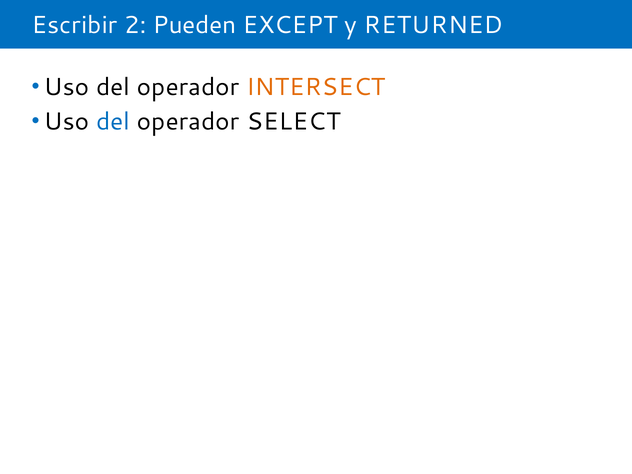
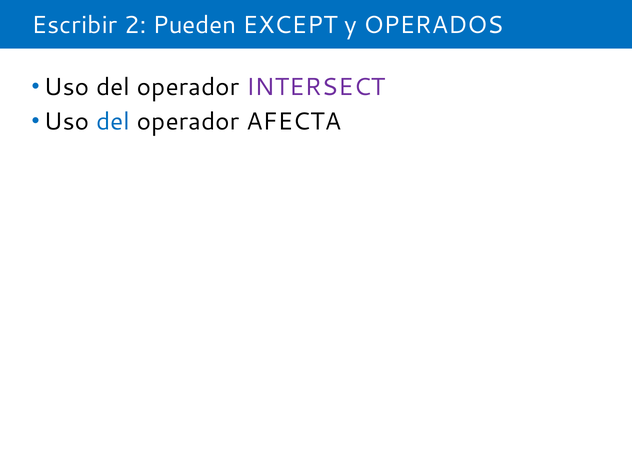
RETURNED: RETURNED -> OPERADOS
INTERSECT colour: orange -> purple
SELECT: SELECT -> AFECTA
